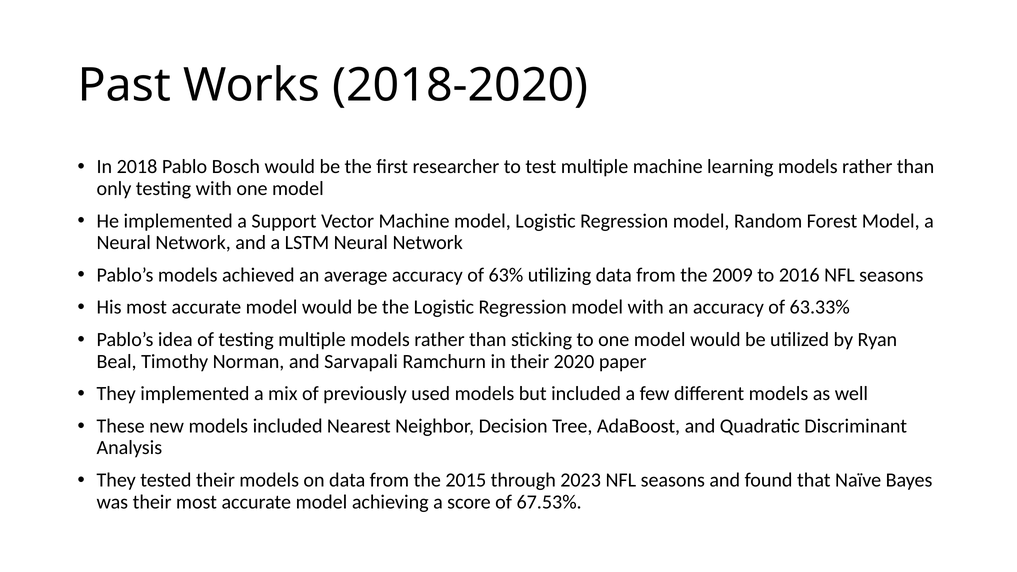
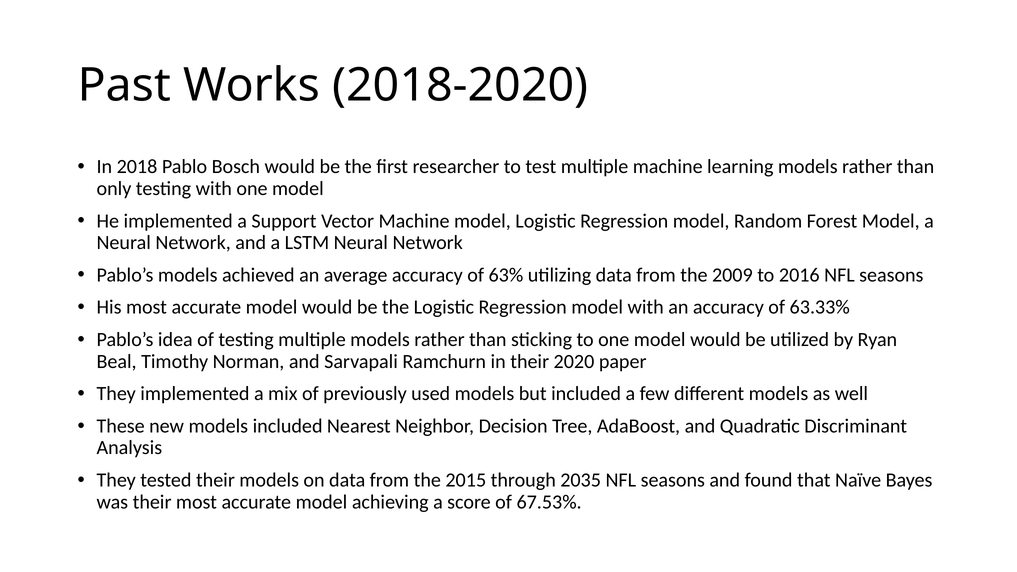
2023: 2023 -> 2035
